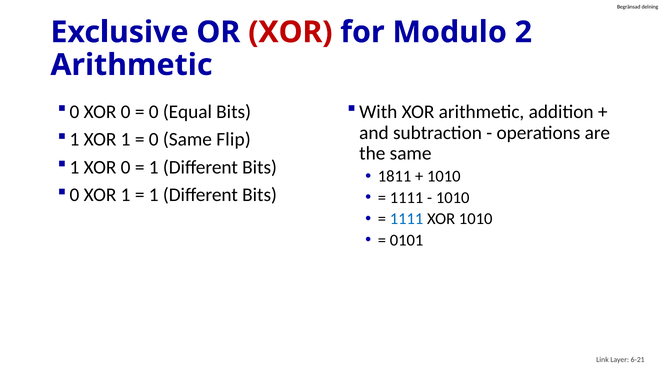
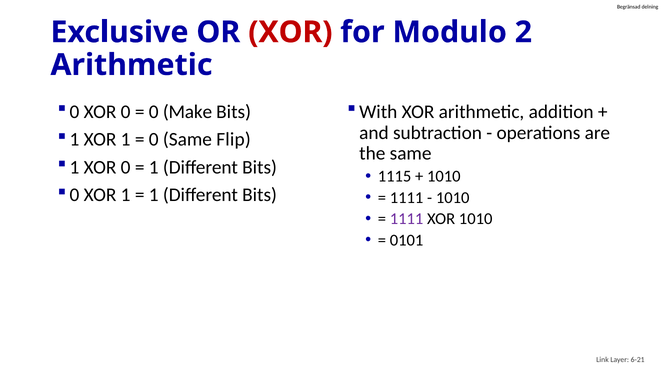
Equal: Equal -> Make
1811: 1811 -> 1115
1111 at (407, 219) colour: blue -> purple
